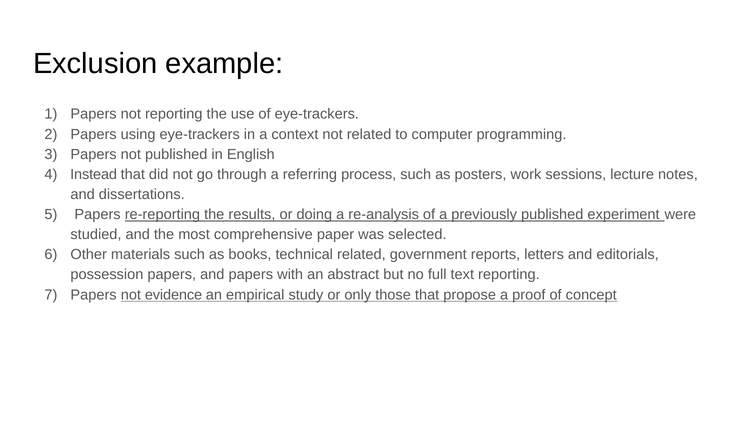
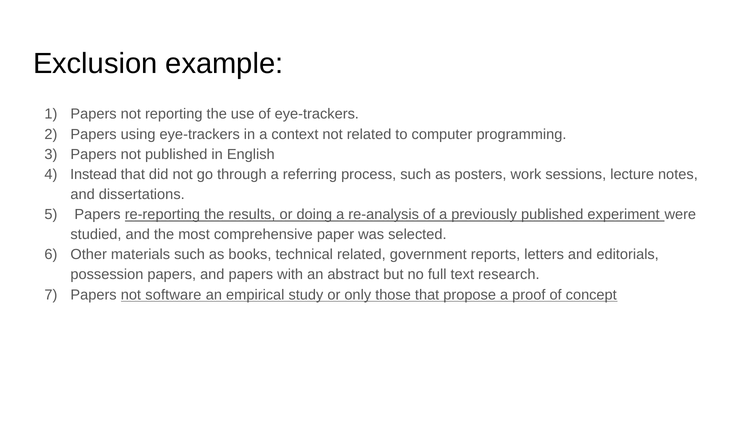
text reporting: reporting -> research
evidence: evidence -> software
